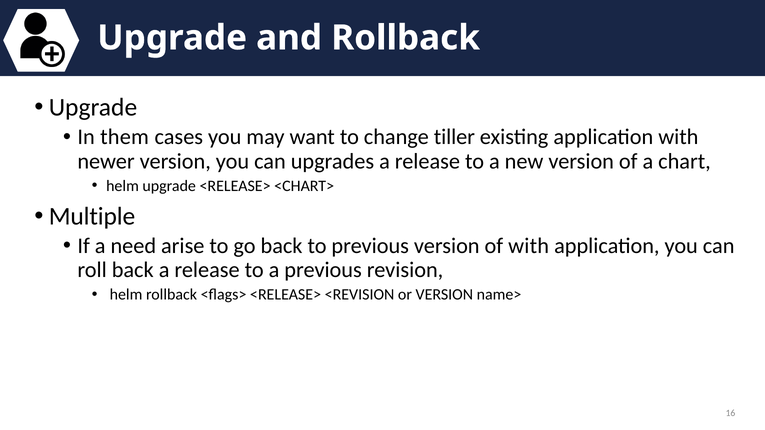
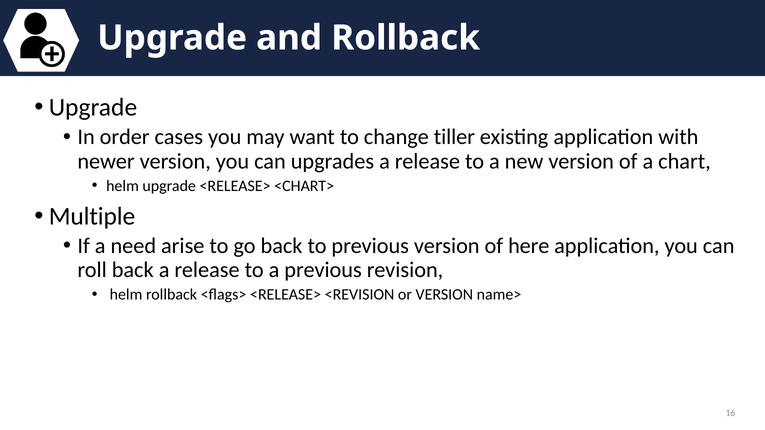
them: them -> order
of with: with -> here
